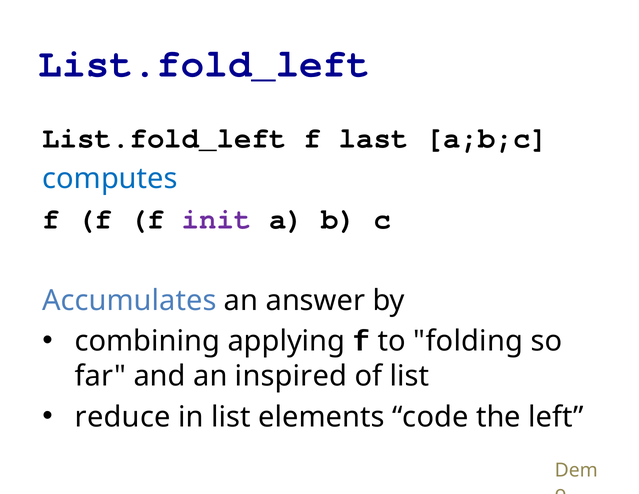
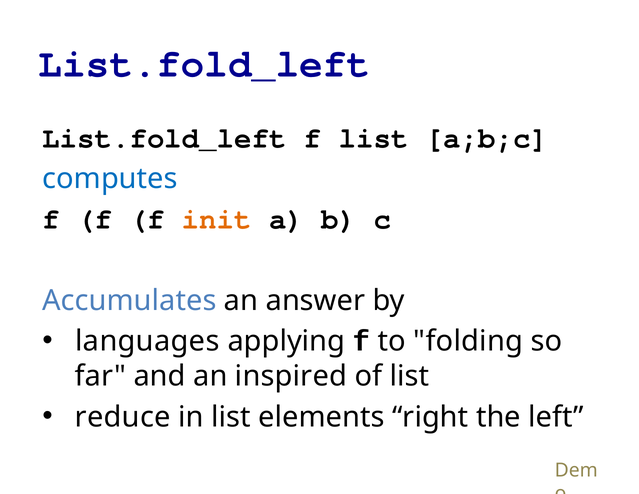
f last: last -> list
init colour: purple -> orange
combining: combining -> languages
code: code -> right
